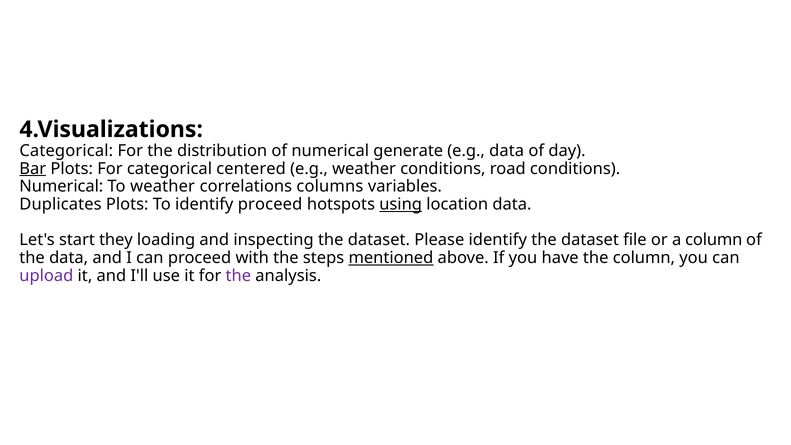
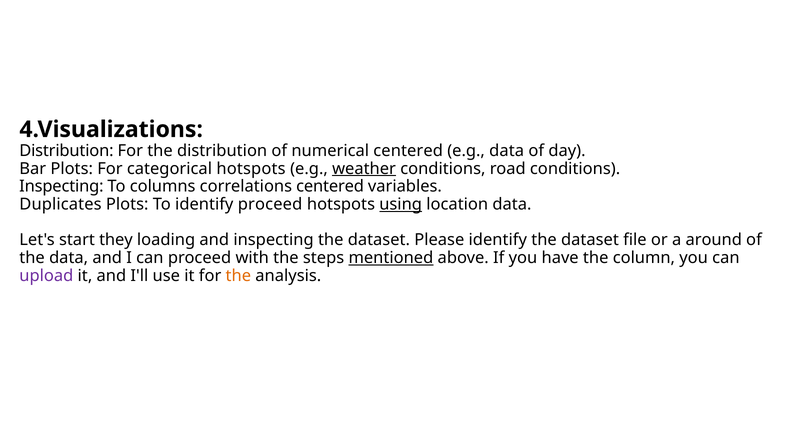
Categorical at (66, 151): Categorical -> Distribution
numerical generate: generate -> centered
Bar underline: present -> none
categorical centered: centered -> hotspots
weather at (364, 169) underline: none -> present
Numerical at (61, 186): Numerical -> Inspecting
To weather: weather -> columns
correlations columns: columns -> centered
a column: column -> around
the at (238, 276) colour: purple -> orange
